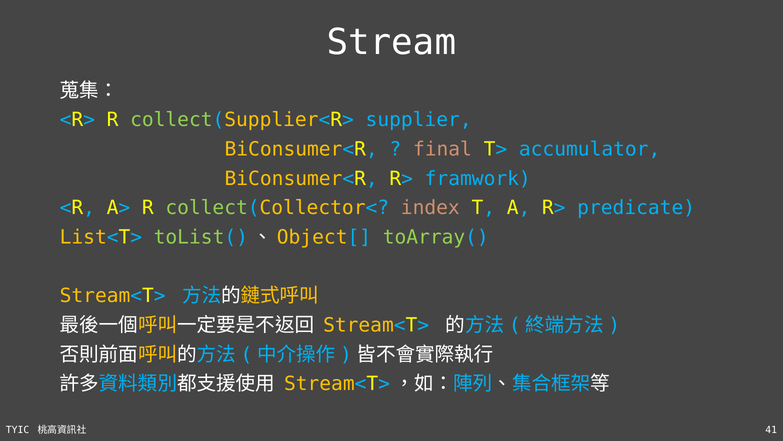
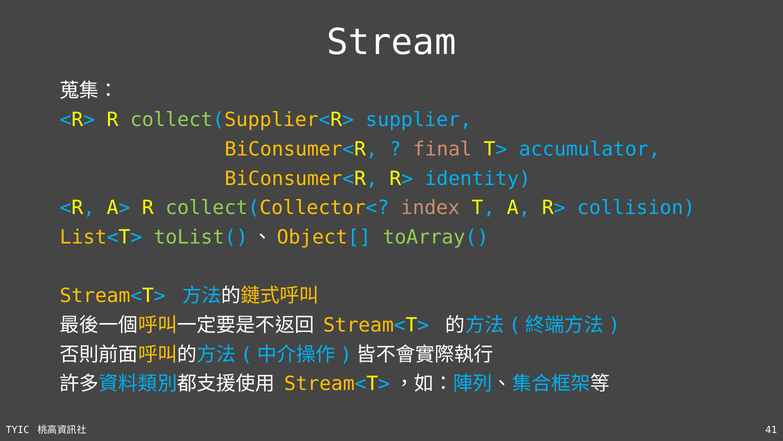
framwork: framwork -> identity
predicate: predicate -> collision
